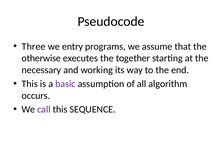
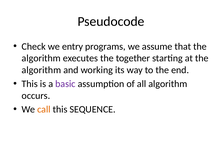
Three: Three -> Check
otherwise at (41, 58): otherwise -> algorithm
necessary at (41, 70): necessary -> algorithm
call colour: purple -> orange
